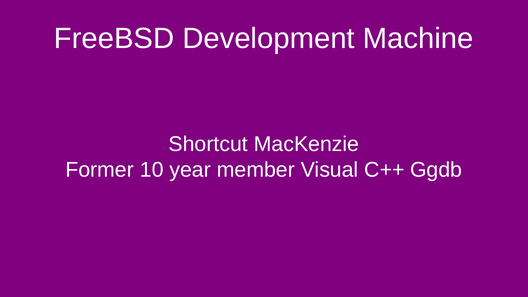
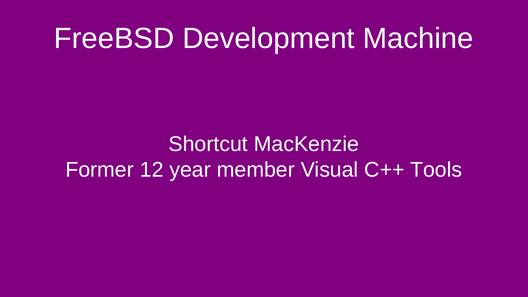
10: 10 -> 12
Ggdb: Ggdb -> Tools
